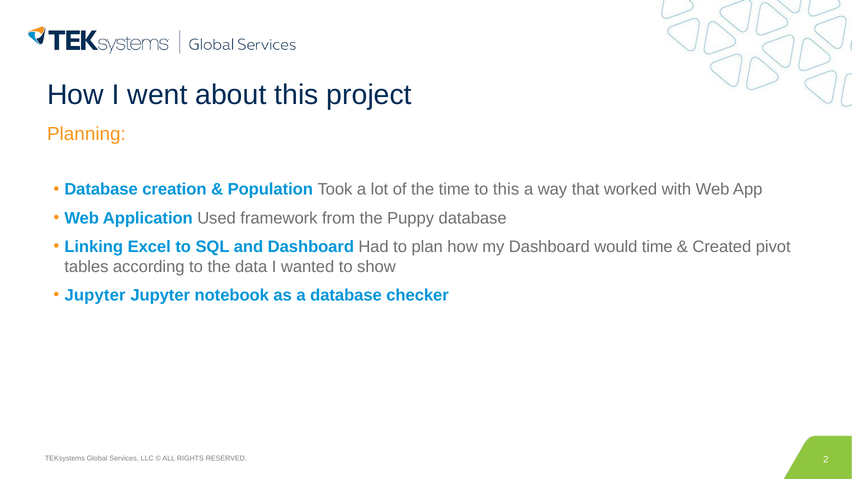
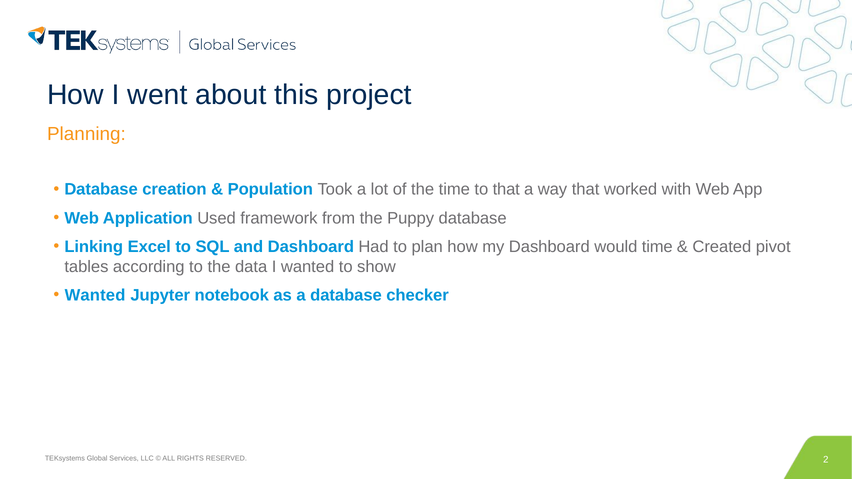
to this: this -> that
Jupyter at (95, 295): Jupyter -> Wanted
